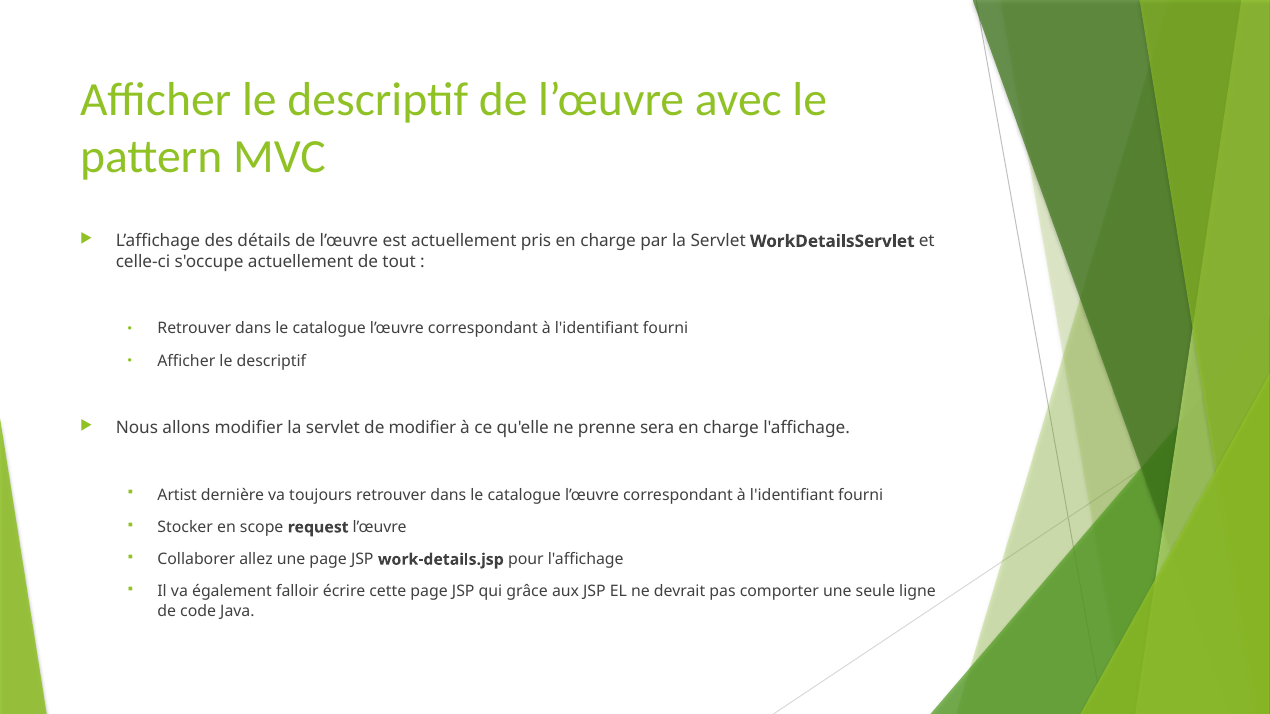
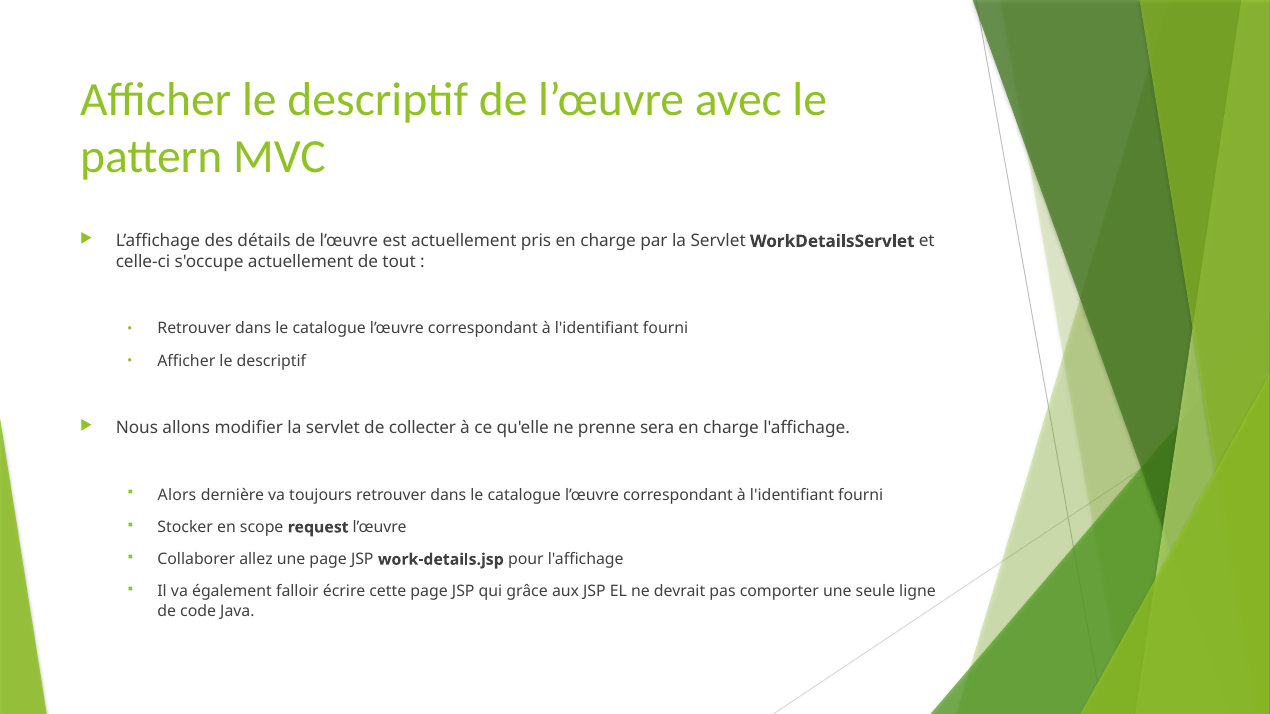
de modifier: modifier -> collecter
Artist: Artist -> Alors
